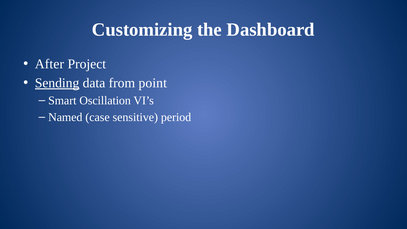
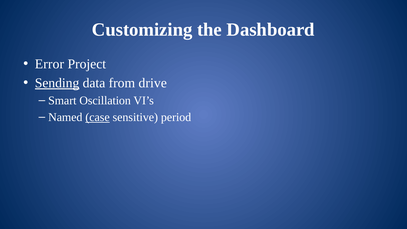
After: After -> Error
point: point -> drive
case underline: none -> present
